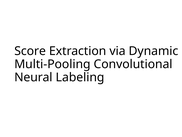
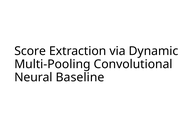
Labeling: Labeling -> Baseline
